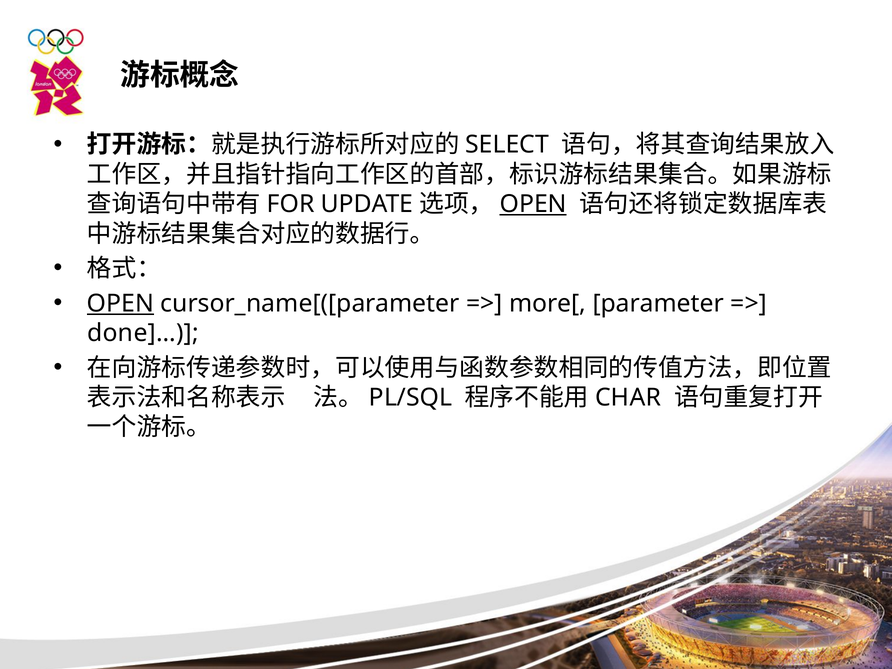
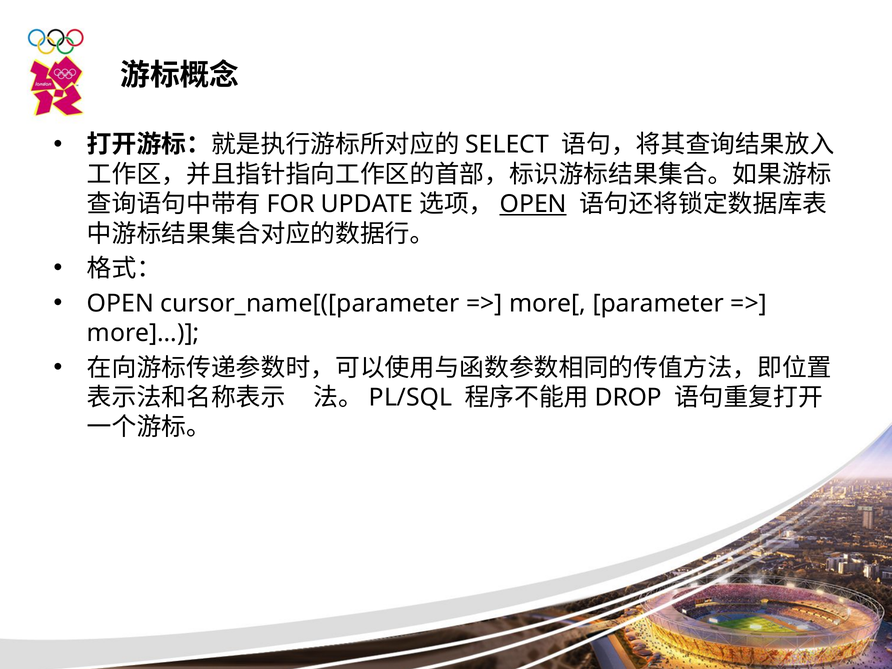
OPEN at (120, 303) underline: present -> none
done]…: done]… -> more]…
CHAR: CHAR -> DROP
